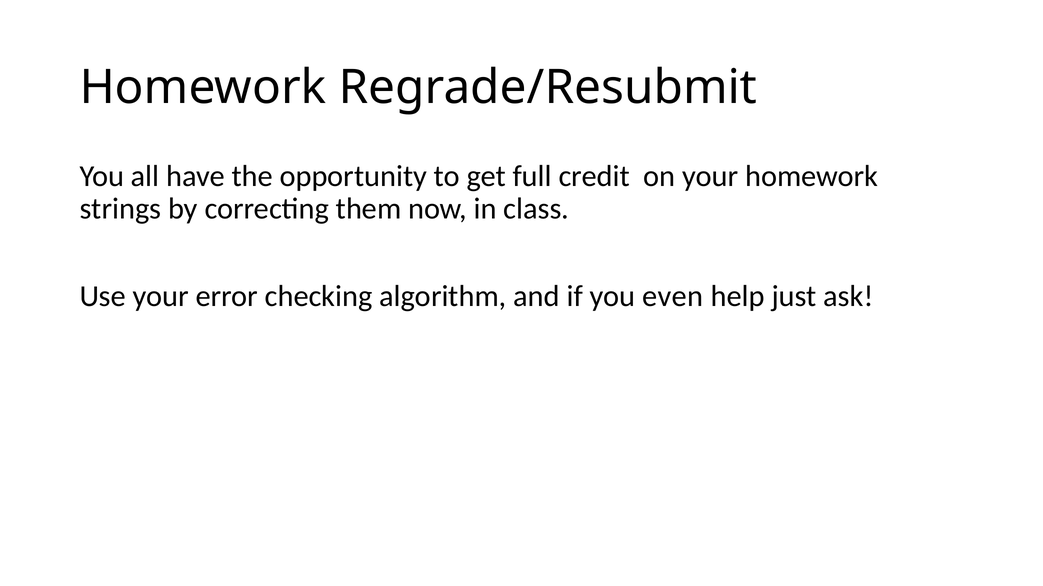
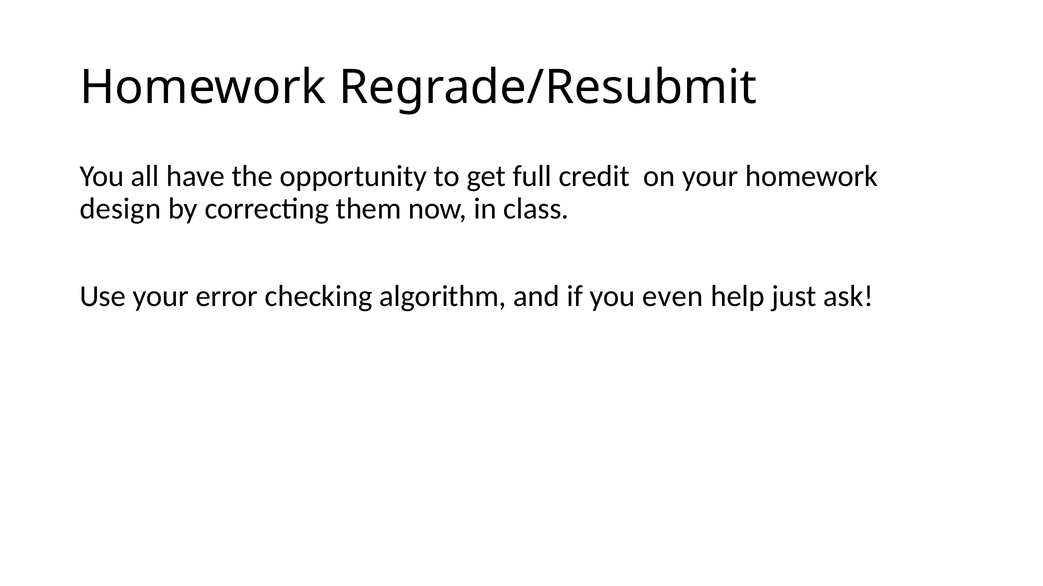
strings: strings -> design
